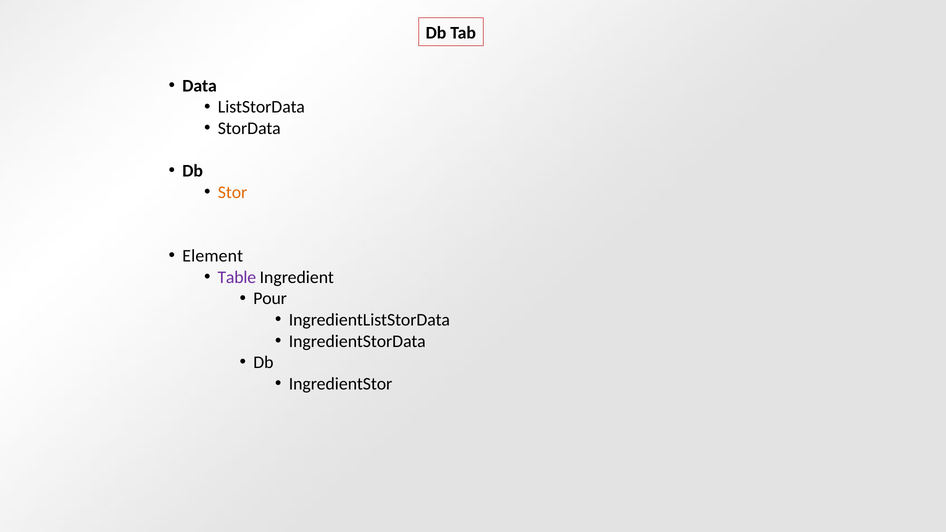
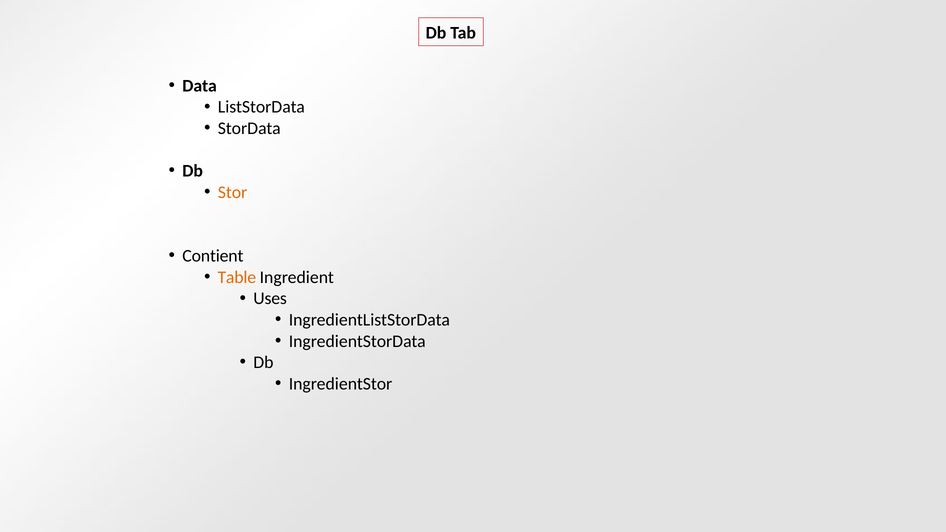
Element: Element -> Contient
Table colour: purple -> orange
Pour: Pour -> Uses
